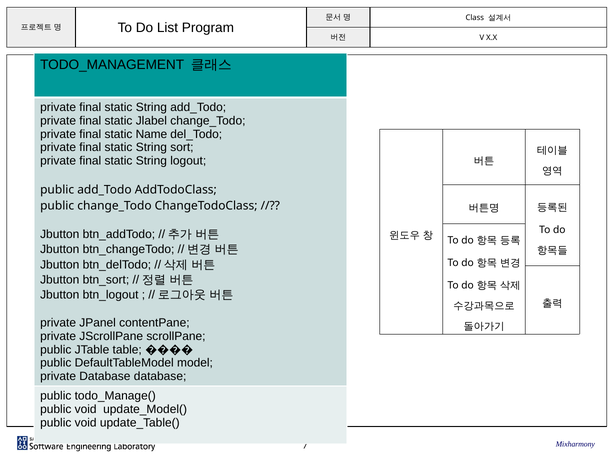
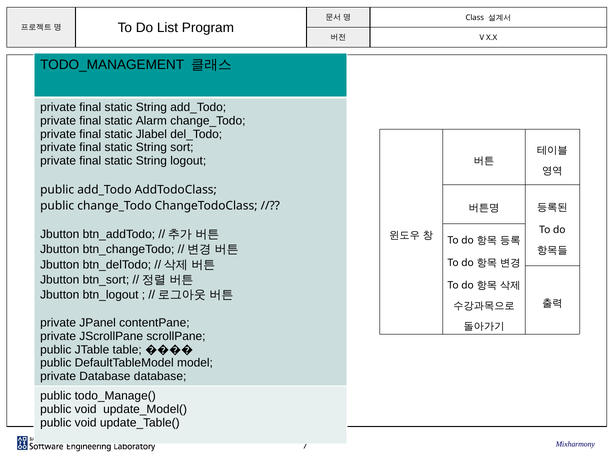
Jlabel: Jlabel -> Alarm
Name: Name -> Jlabel
